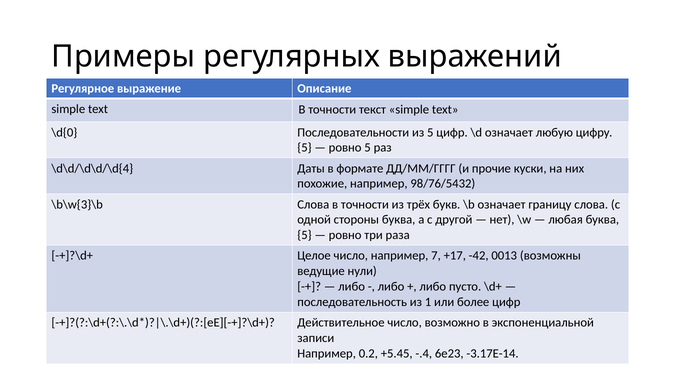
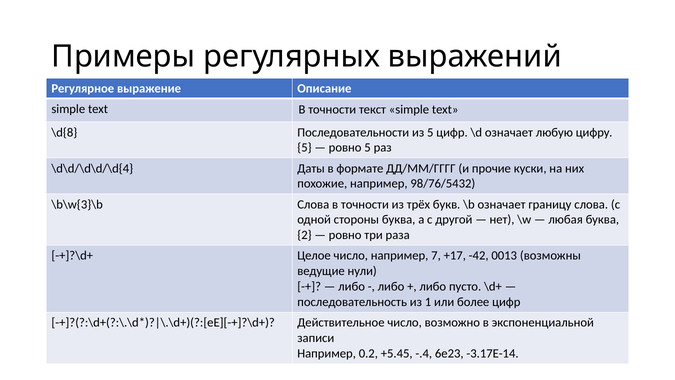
\d{0: \d{0 -> \d{8
5 at (304, 235): 5 -> 2
